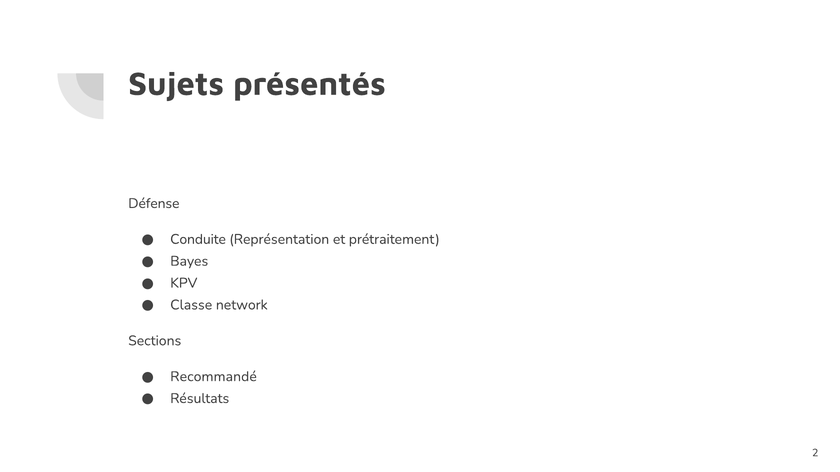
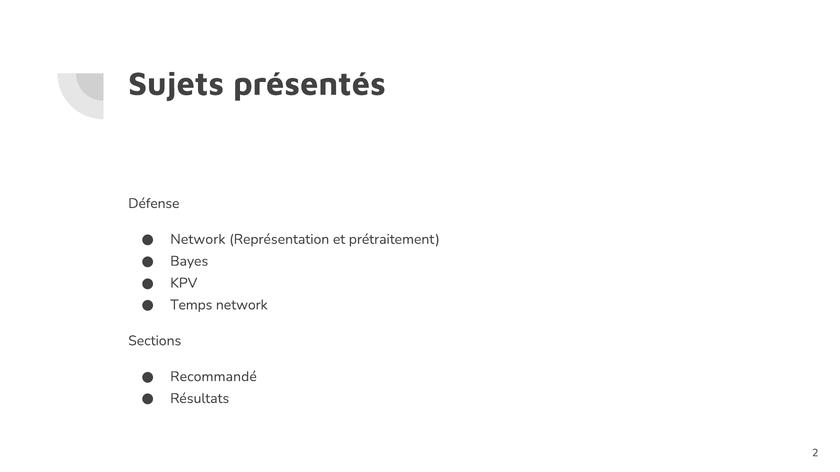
Conduite at (198, 239): Conduite -> Network
Classe: Classe -> Temps
